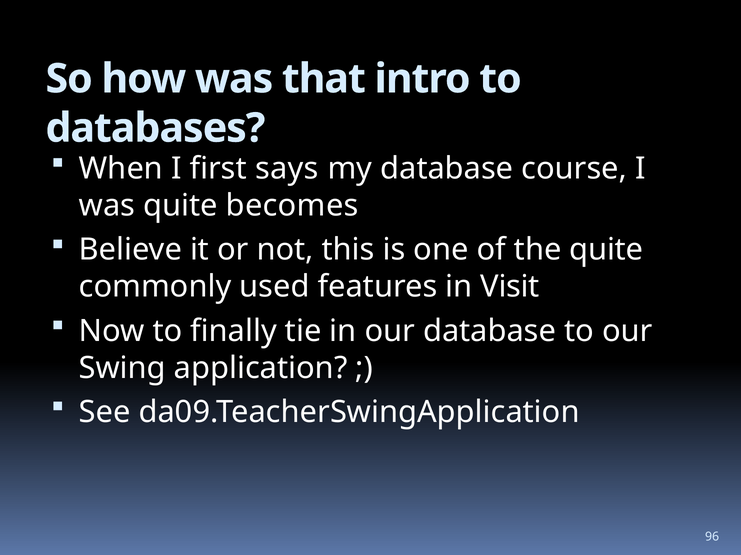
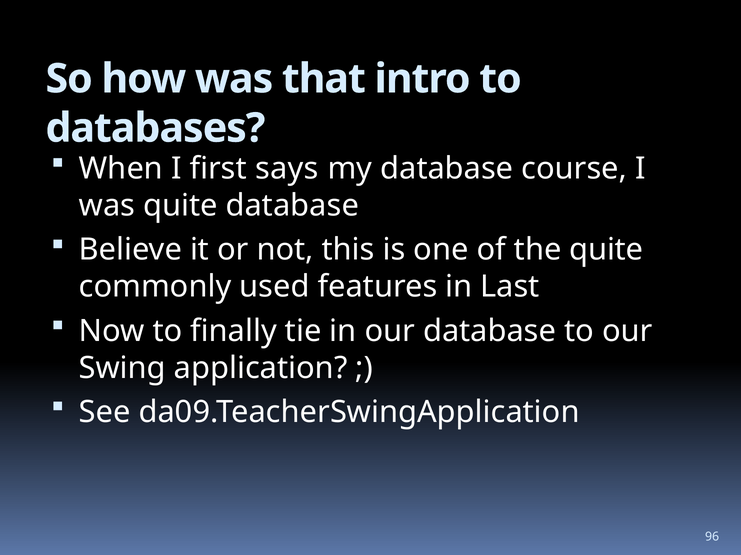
quite becomes: becomes -> database
Visit: Visit -> Last
